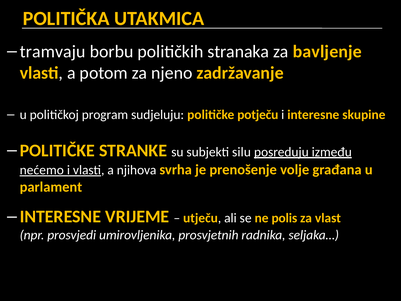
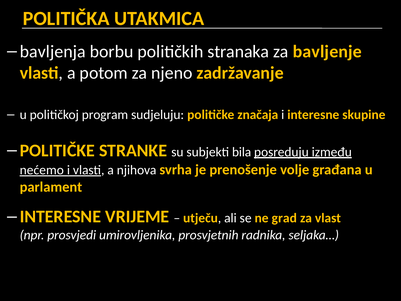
tramvaju: tramvaju -> bavljenja
potječu: potječu -> značaja
silu: silu -> bila
polis: polis -> grad
